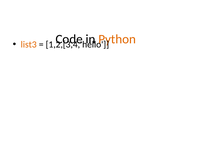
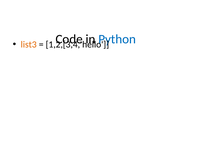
Python colour: orange -> blue
